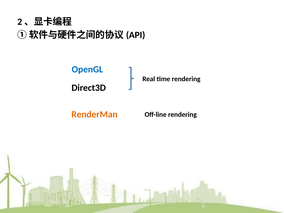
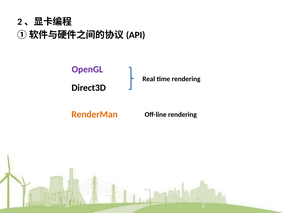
OpenGL colour: blue -> purple
